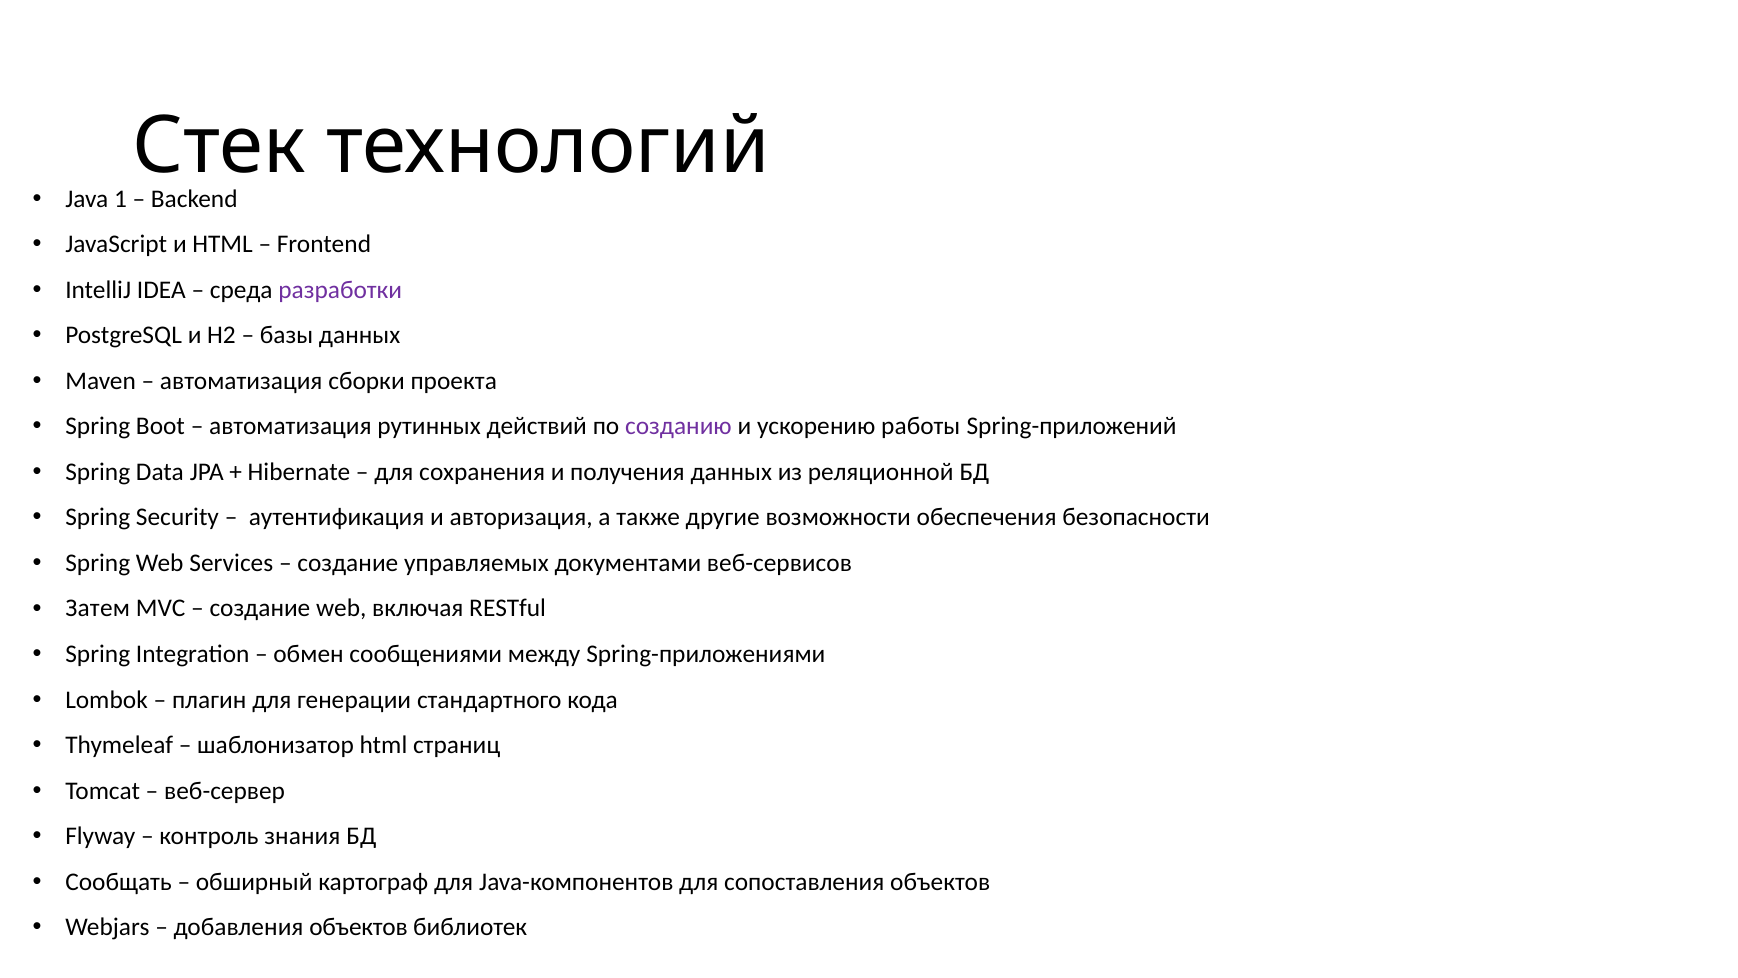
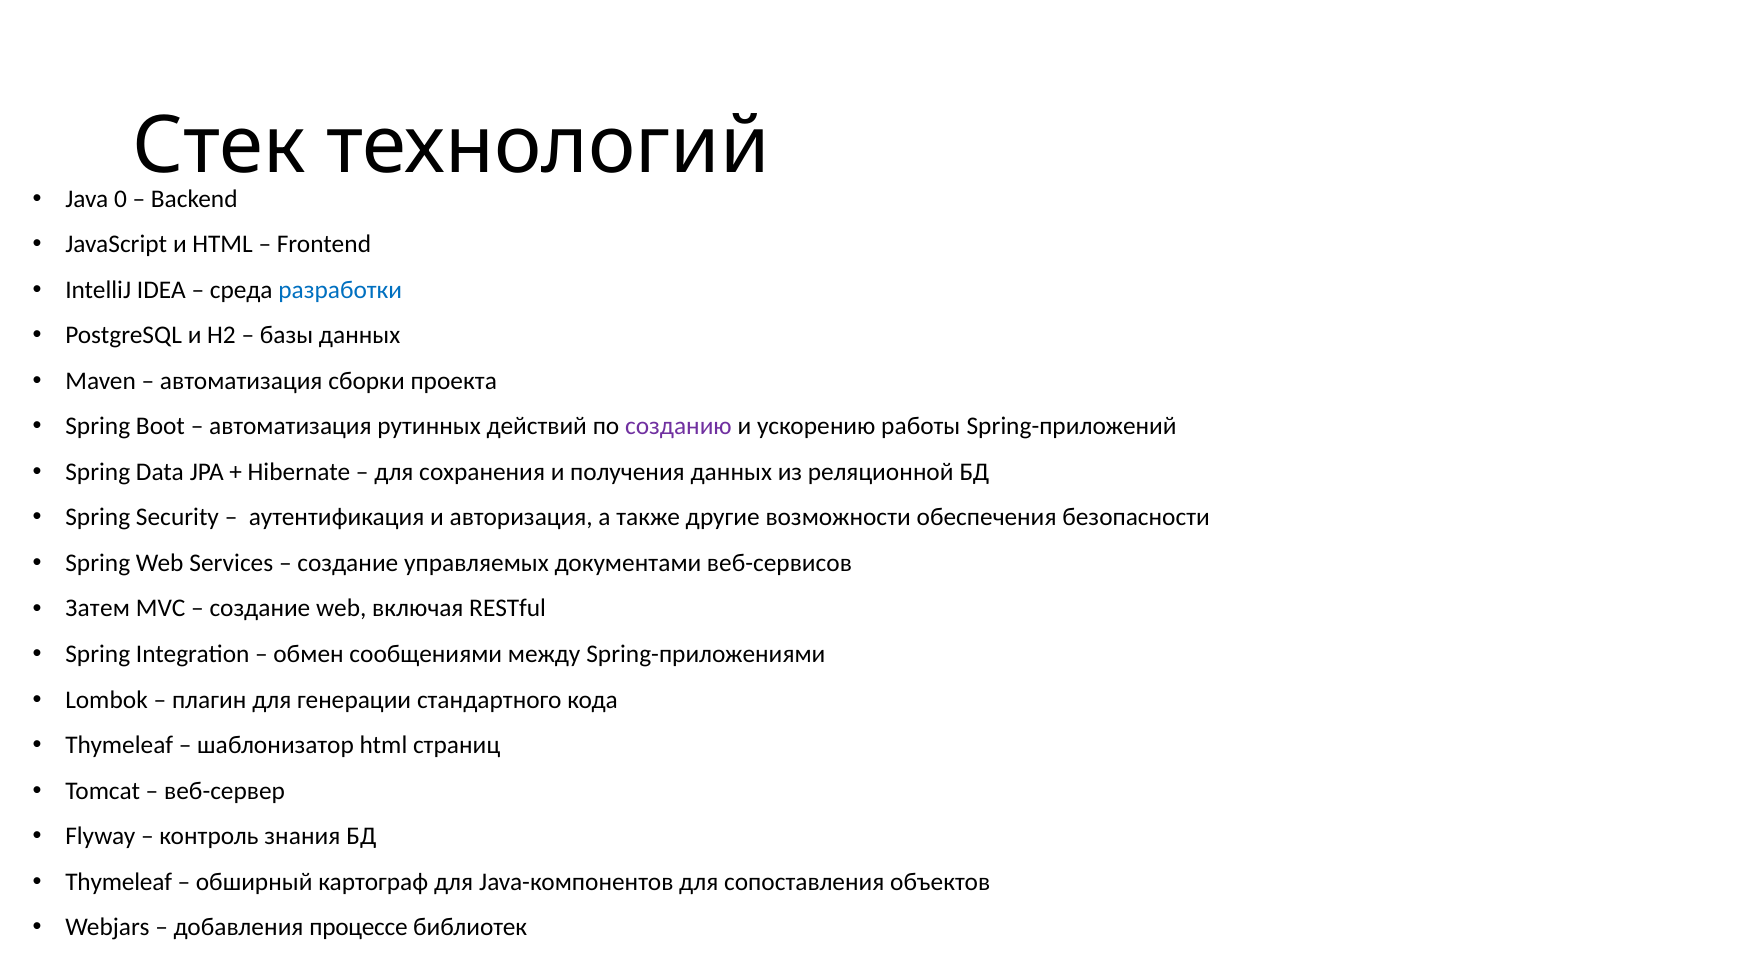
1: 1 -> 0
разработки colour: purple -> blue
Сообщать at (119, 881): Сообщать -> Thymeleaf
добавления объектов: объектов -> процессе
